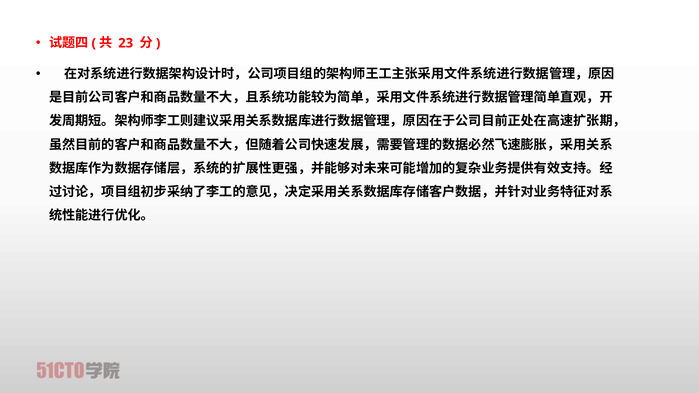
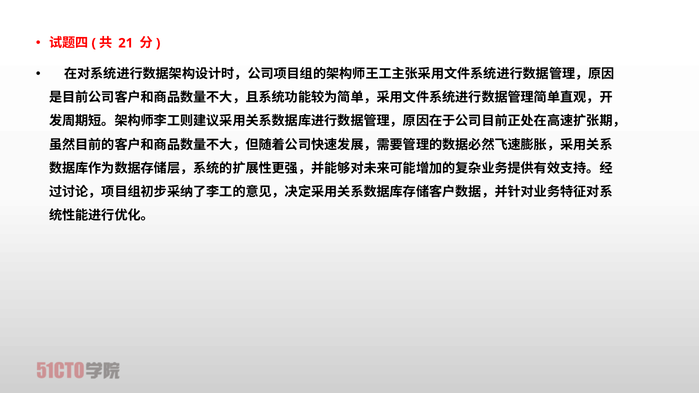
23: 23 -> 21
